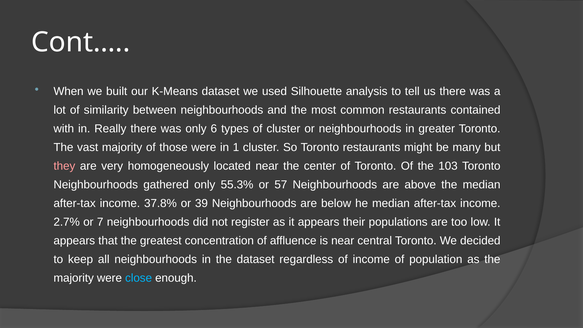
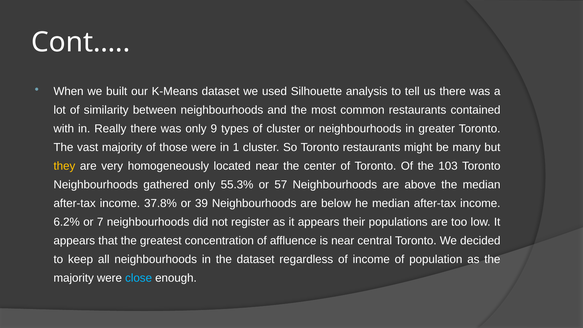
6: 6 -> 9
they colour: pink -> yellow
2.7%: 2.7% -> 6.2%
